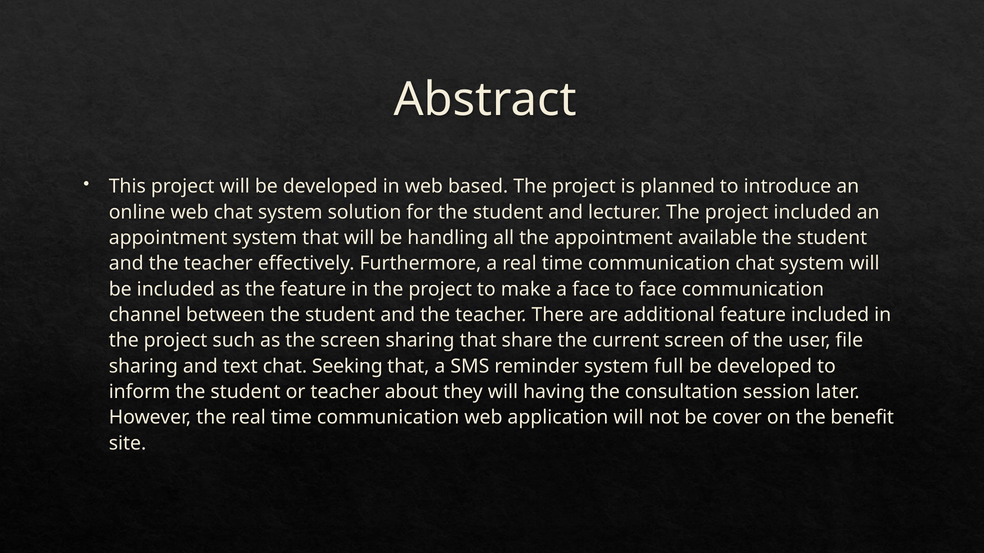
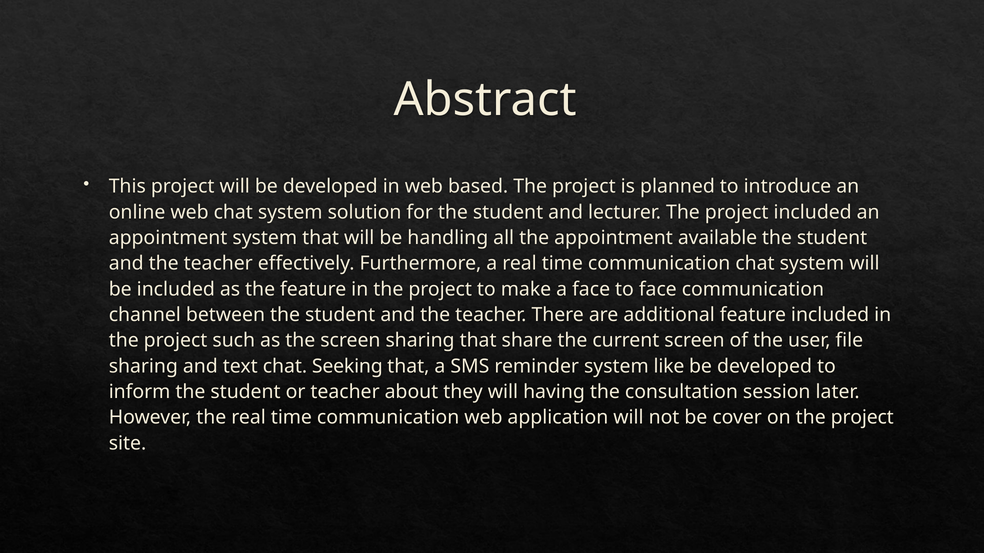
full: full -> like
on the benefit: benefit -> project
